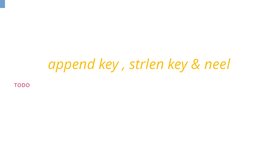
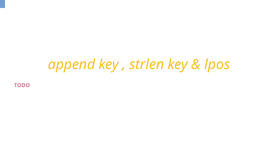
neel: neel -> lpos
